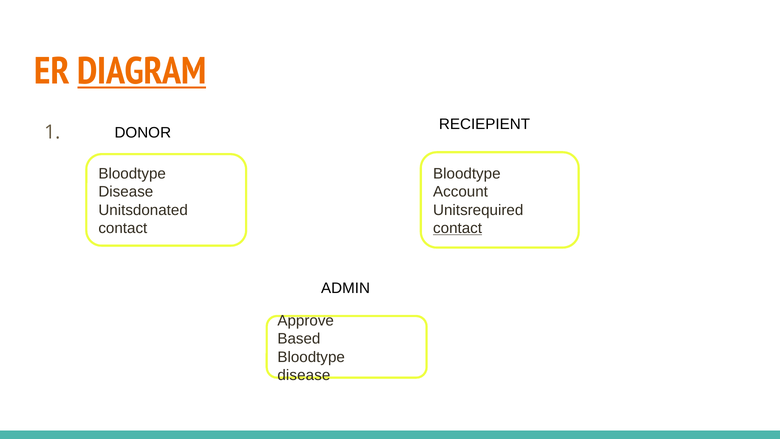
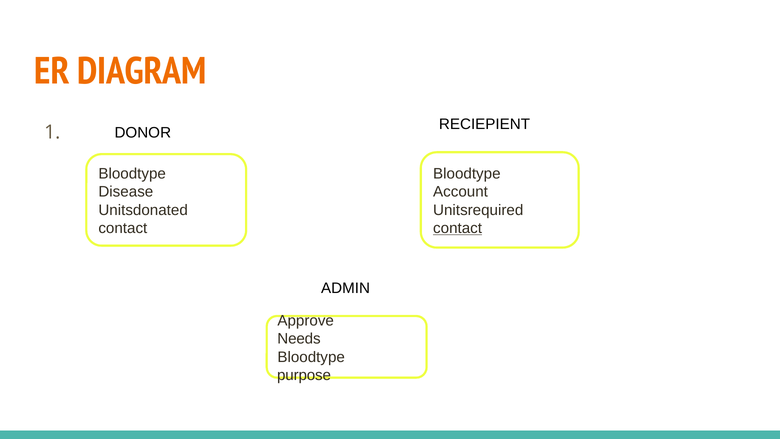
DIAGRAM underline: present -> none
Based: Based -> Needs
disease at (304, 375): disease -> purpose
